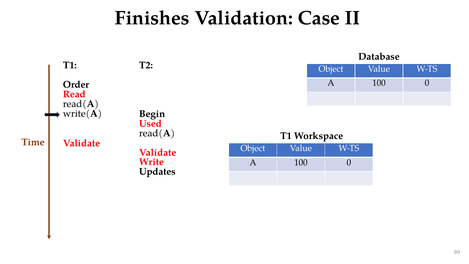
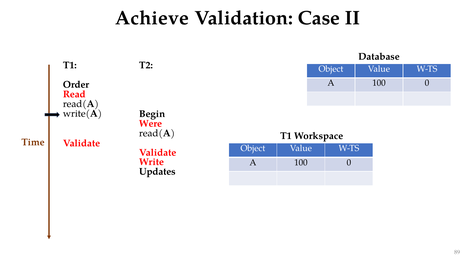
Finishes: Finishes -> Achieve
Used: Used -> Were
